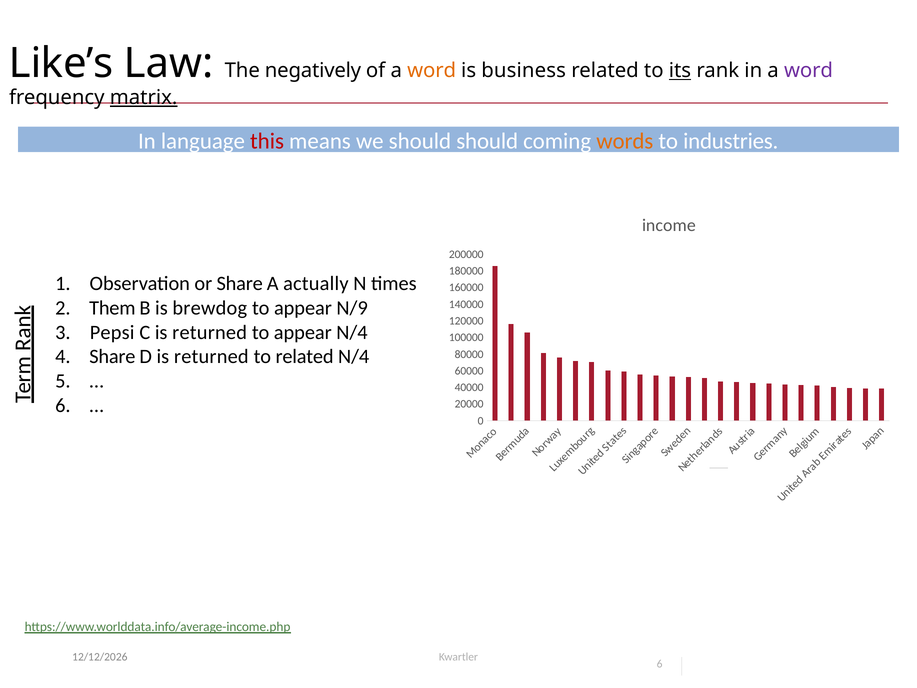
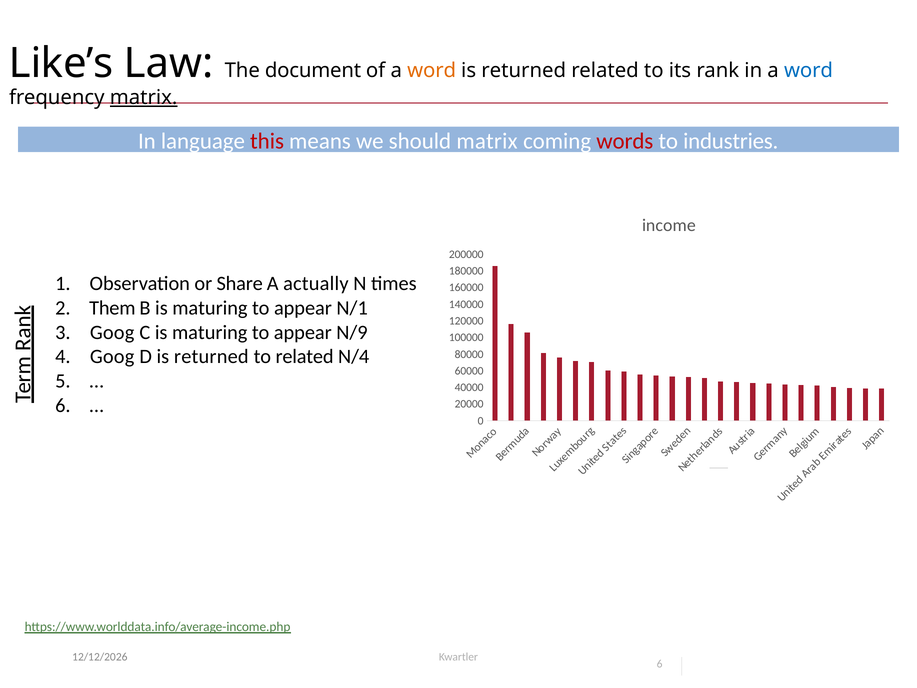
negatively: negatively -> document
business at (524, 71): business -> returned
its underline: present -> none
word at (809, 71) colour: purple -> blue
should should: should -> matrix
words colour: orange -> red
B is brewdog: brewdog -> maturing
N/9: N/9 -> N/1
Pepsi at (112, 332): Pepsi -> Goog
C is returned: returned -> maturing
appear N/4: N/4 -> N/9
Share at (112, 357): Share -> Goog
